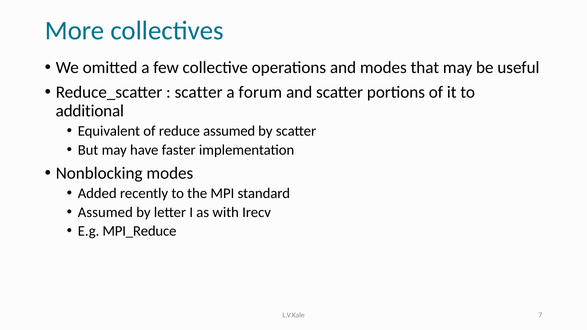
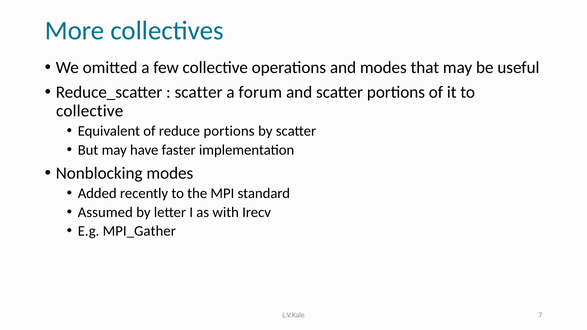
additional at (90, 111): additional -> collective
reduce assumed: assumed -> portions
MPI_Reduce: MPI_Reduce -> MPI_Gather
